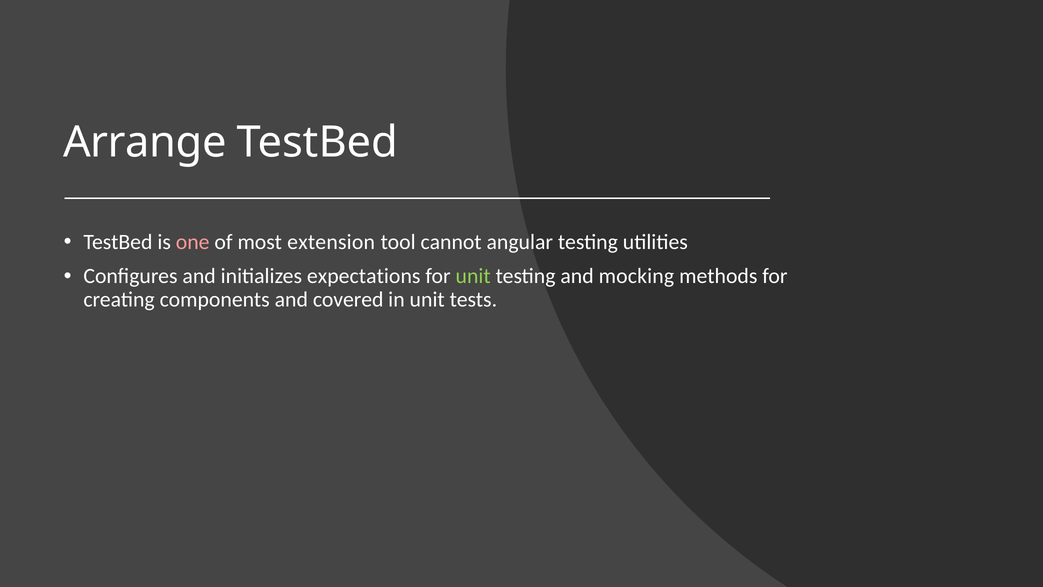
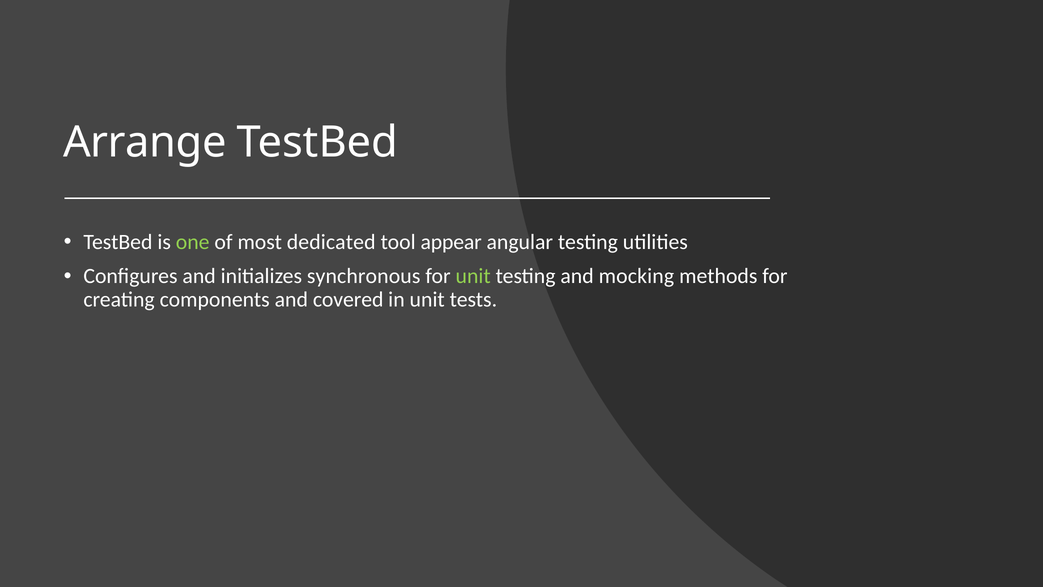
one colour: pink -> light green
extension: extension -> dedicated
cannot: cannot -> appear
expectations: expectations -> synchronous
